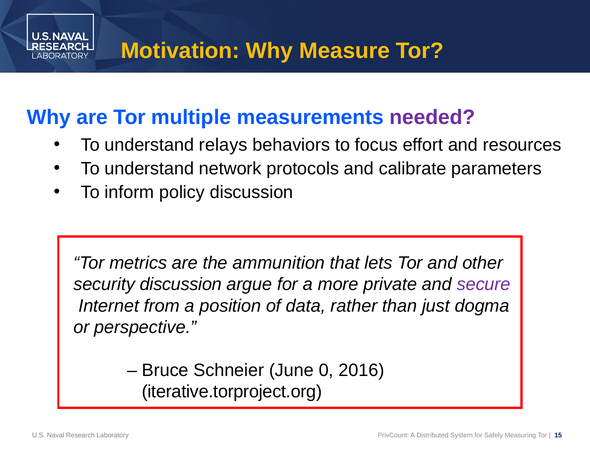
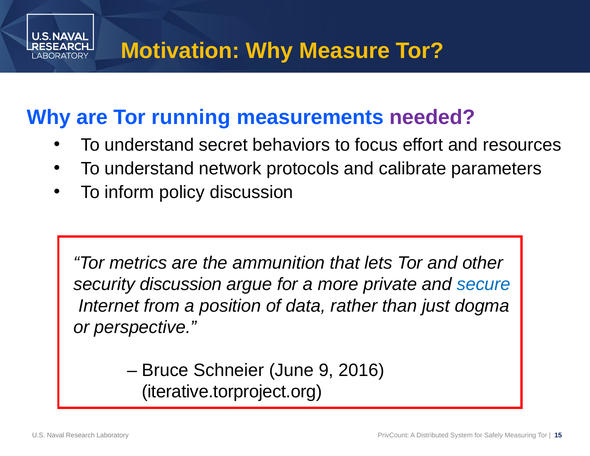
multiple: multiple -> running
relays: relays -> secret
secure colour: purple -> blue
0: 0 -> 9
